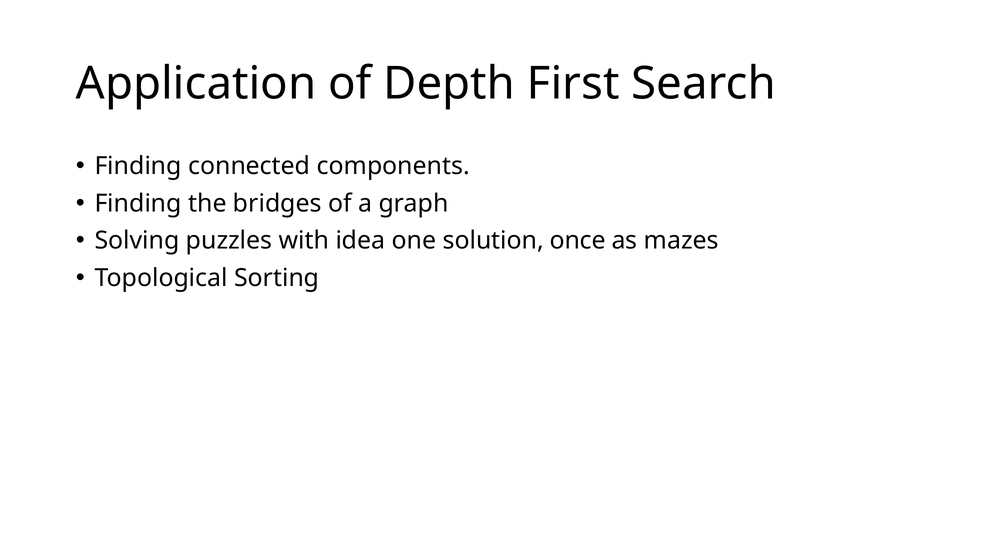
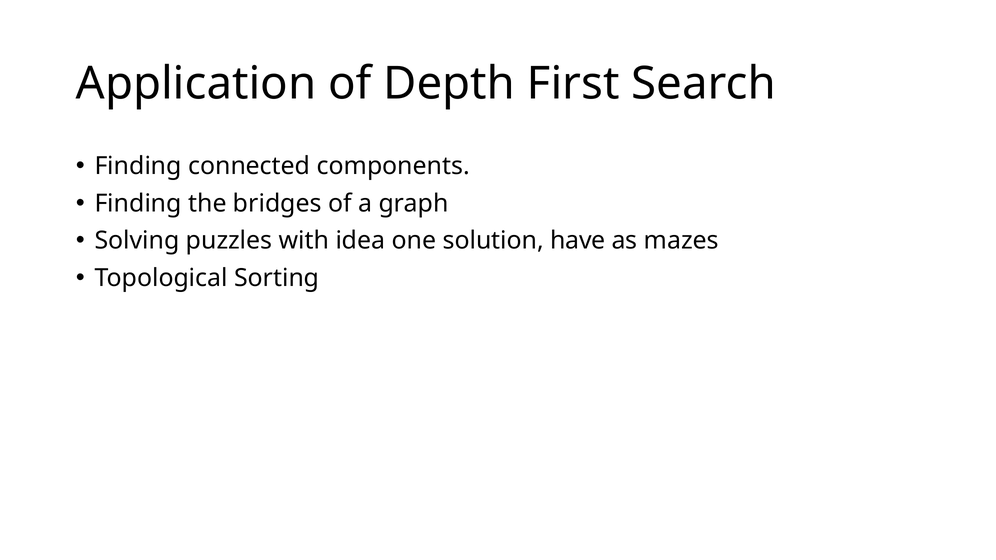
once: once -> have
